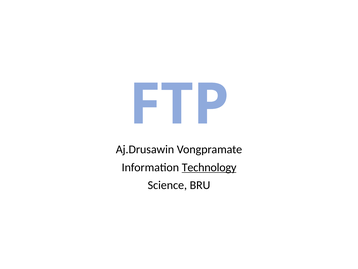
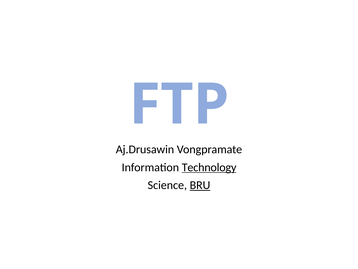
BRU underline: none -> present
